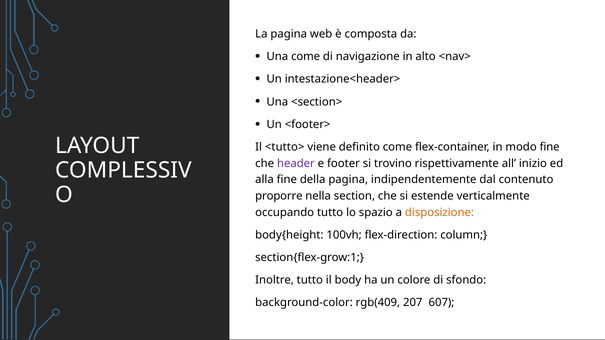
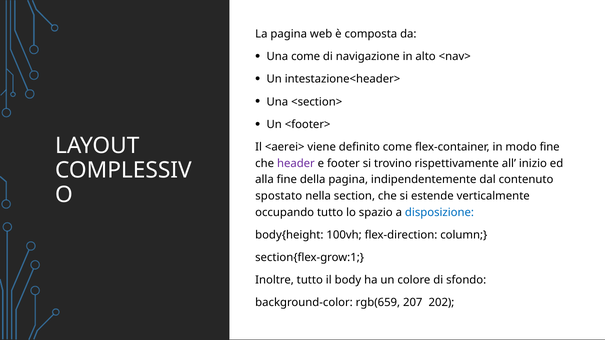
<tutto>: <tutto> -> <aerei>
proporre: proporre -> spostato
disposizione colour: orange -> blue
rgb(409: rgb(409 -> rgb(659
607: 607 -> 202
